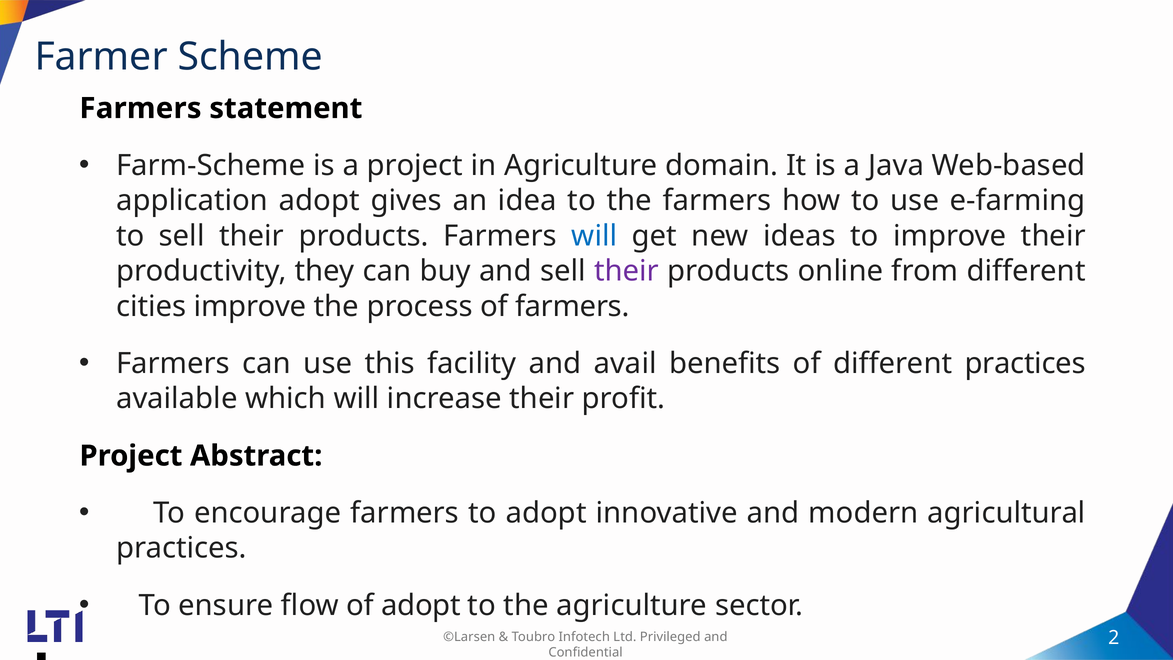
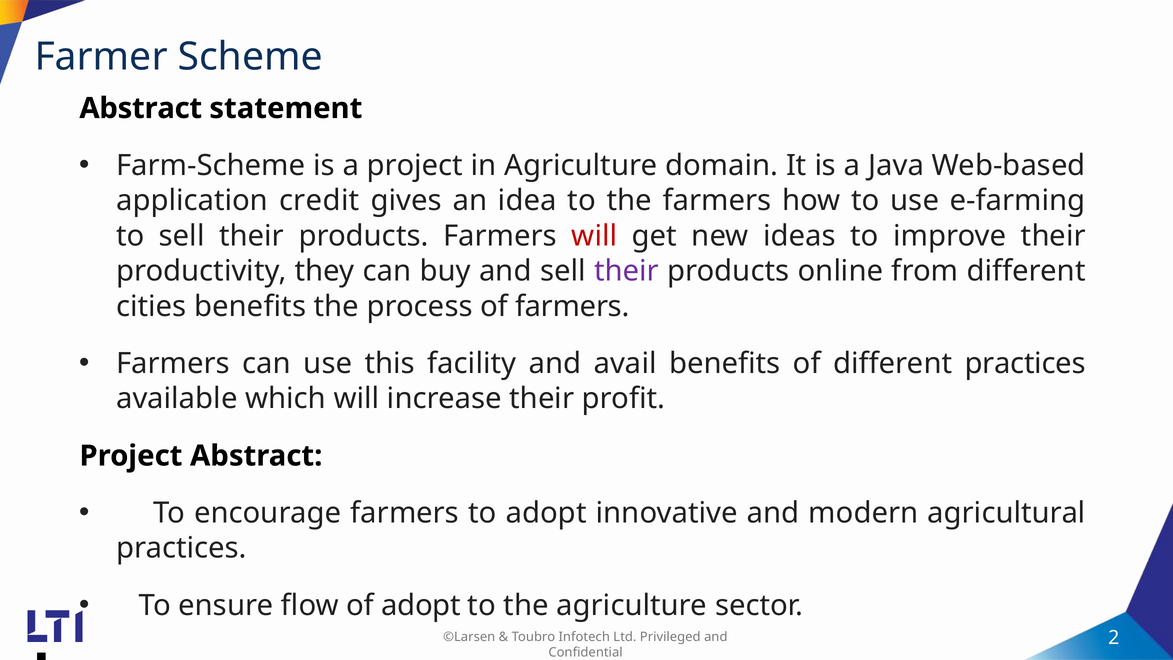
Farmers at (140, 108): Farmers -> Abstract
application adopt: adopt -> credit
will at (594, 236) colour: blue -> red
cities improve: improve -> benefits
